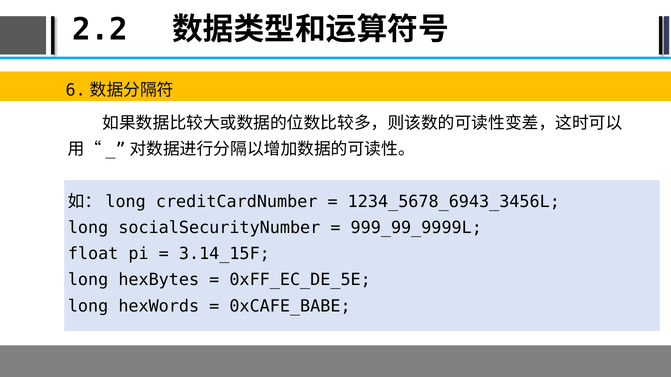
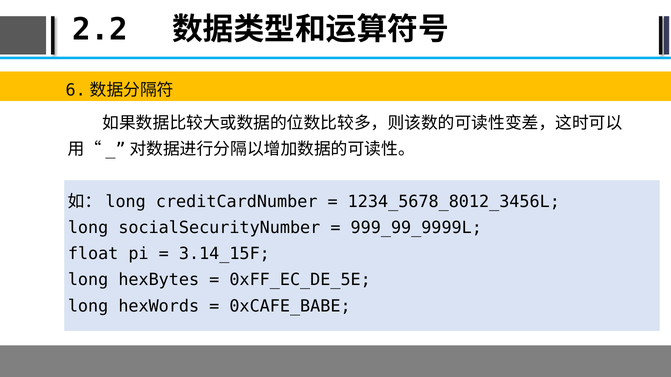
1234_5678_6943_3456L: 1234_5678_6943_3456L -> 1234_5678_8012_3456L
